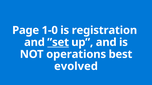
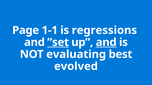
1-0: 1-0 -> 1-1
registration: registration -> regressions
and at (106, 43) underline: none -> present
operations: operations -> evaluating
